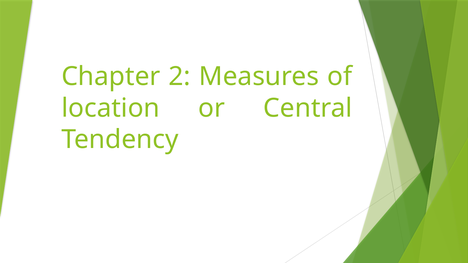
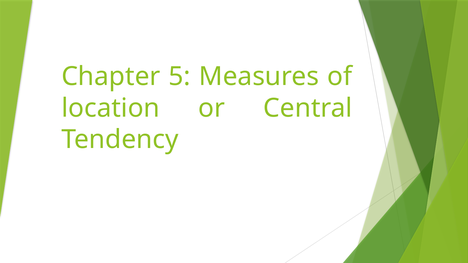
2: 2 -> 5
